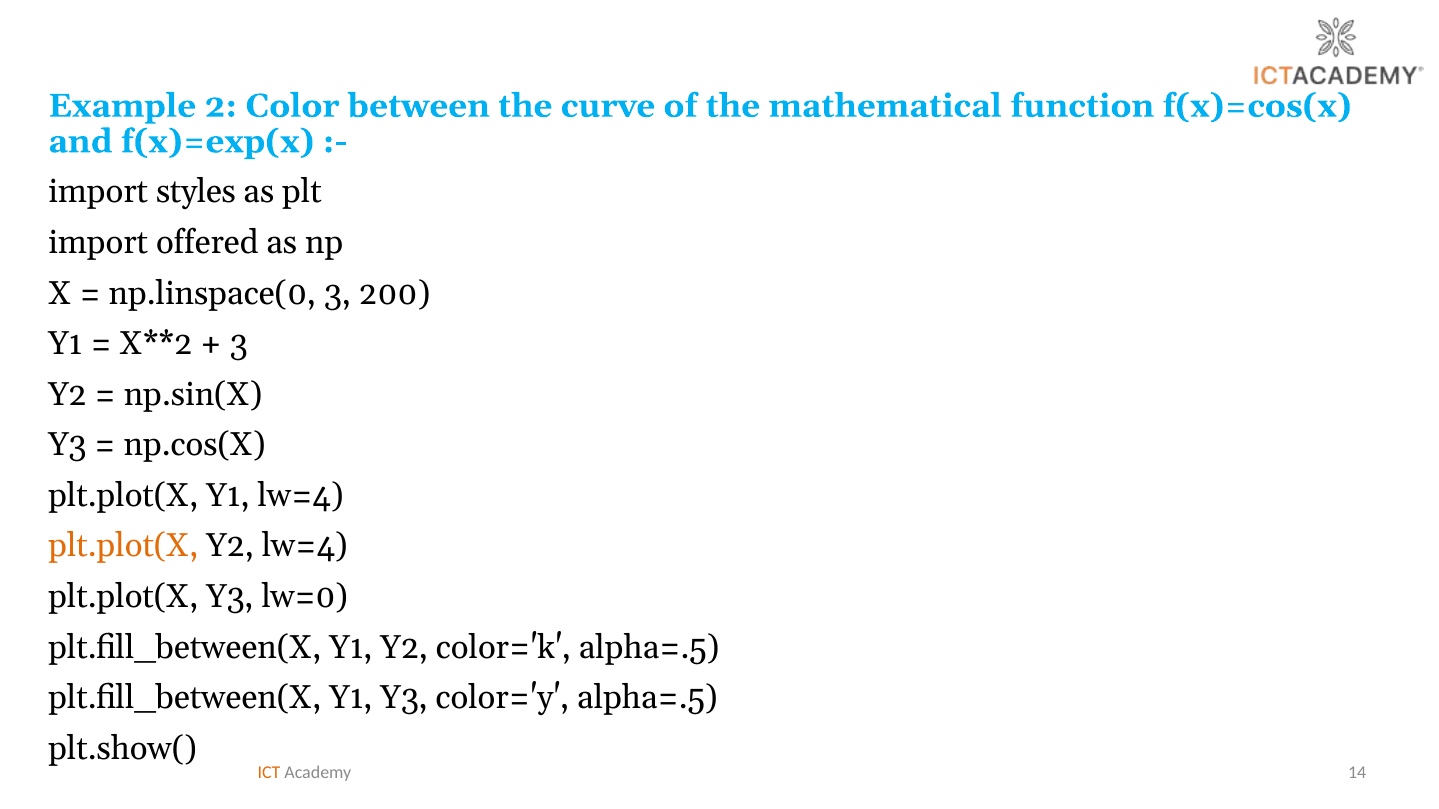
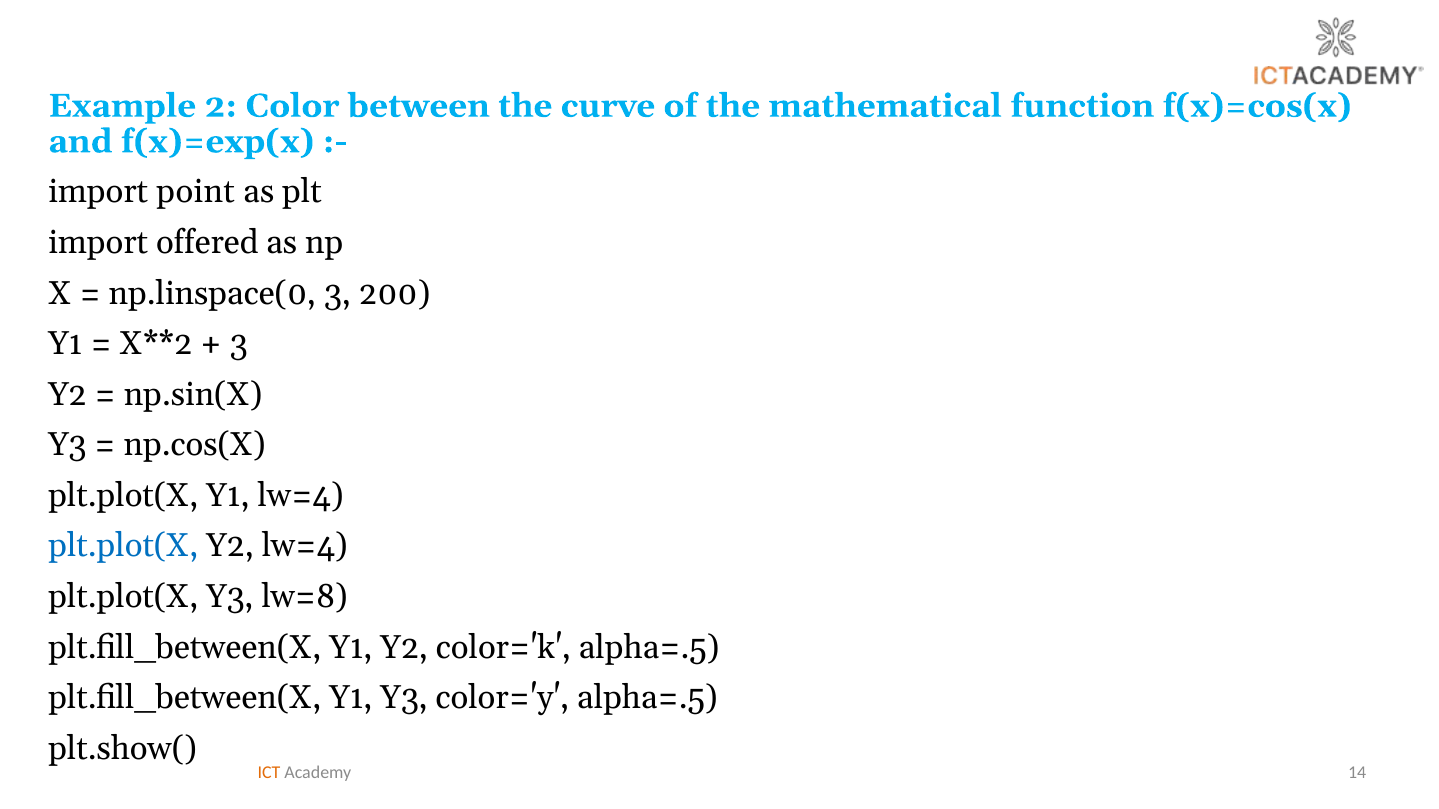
styles: styles -> point
plt.plot(X at (123, 546) colour: orange -> blue
lw=0: lw=0 -> lw=8
